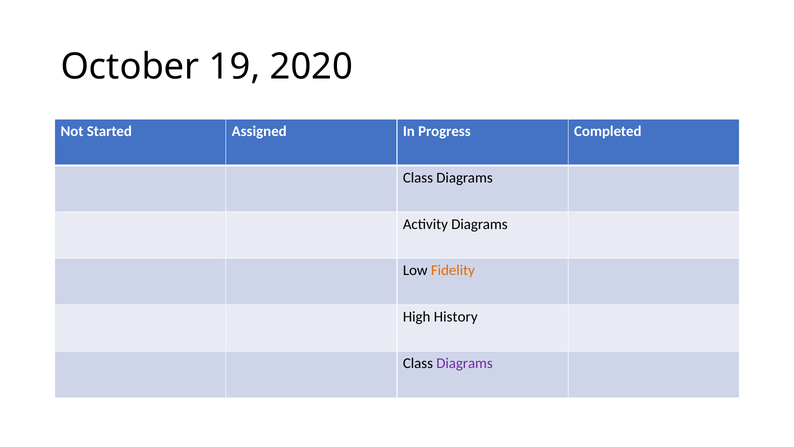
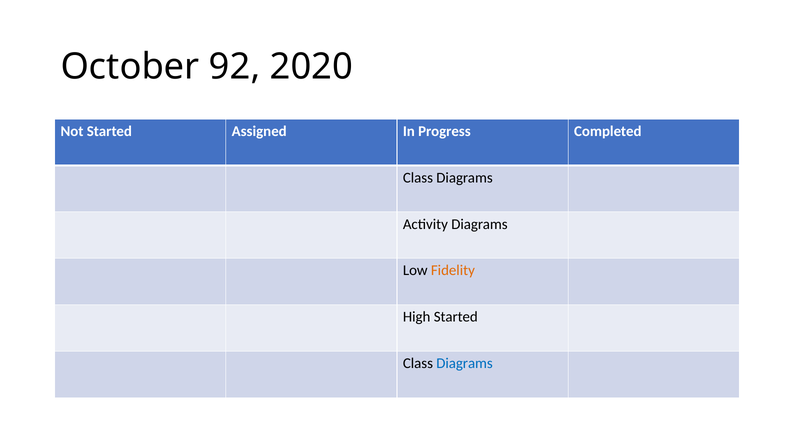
19: 19 -> 92
High History: History -> Started
Diagrams at (465, 363) colour: purple -> blue
